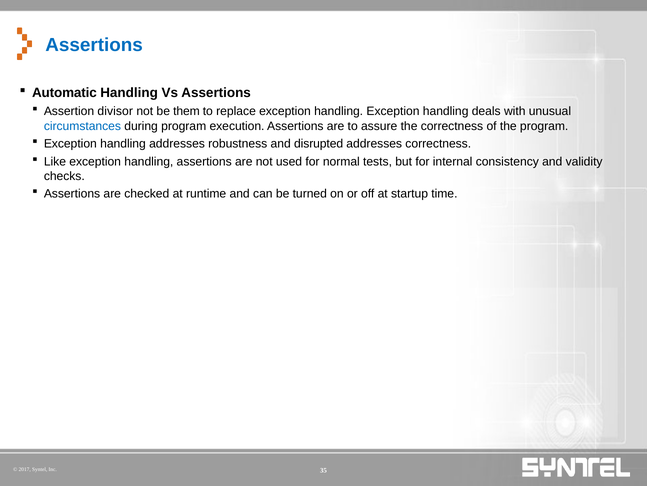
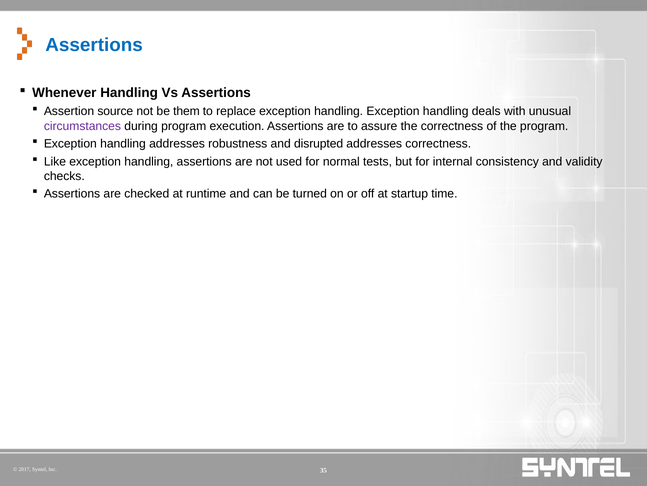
Automatic: Automatic -> Whenever
divisor: divisor -> source
circumstances colour: blue -> purple
